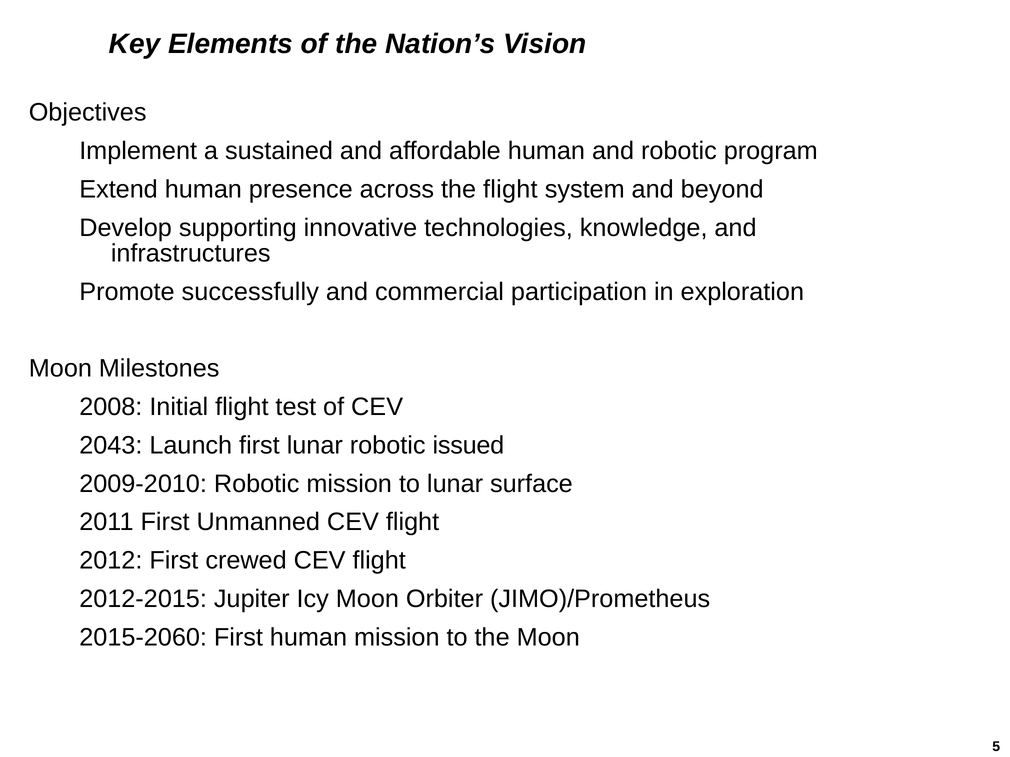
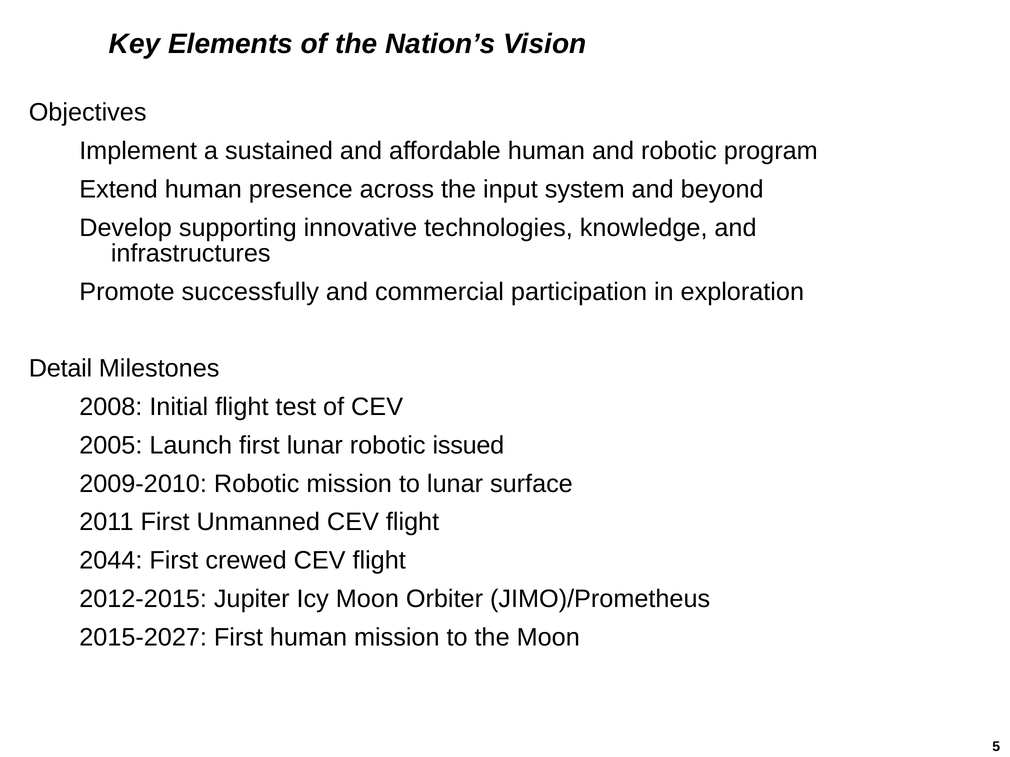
the flight: flight -> input
Moon at (60, 369): Moon -> Detail
2043: 2043 -> 2005
2012: 2012 -> 2044
2015-2060: 2015-2060 -> 2015-2027
